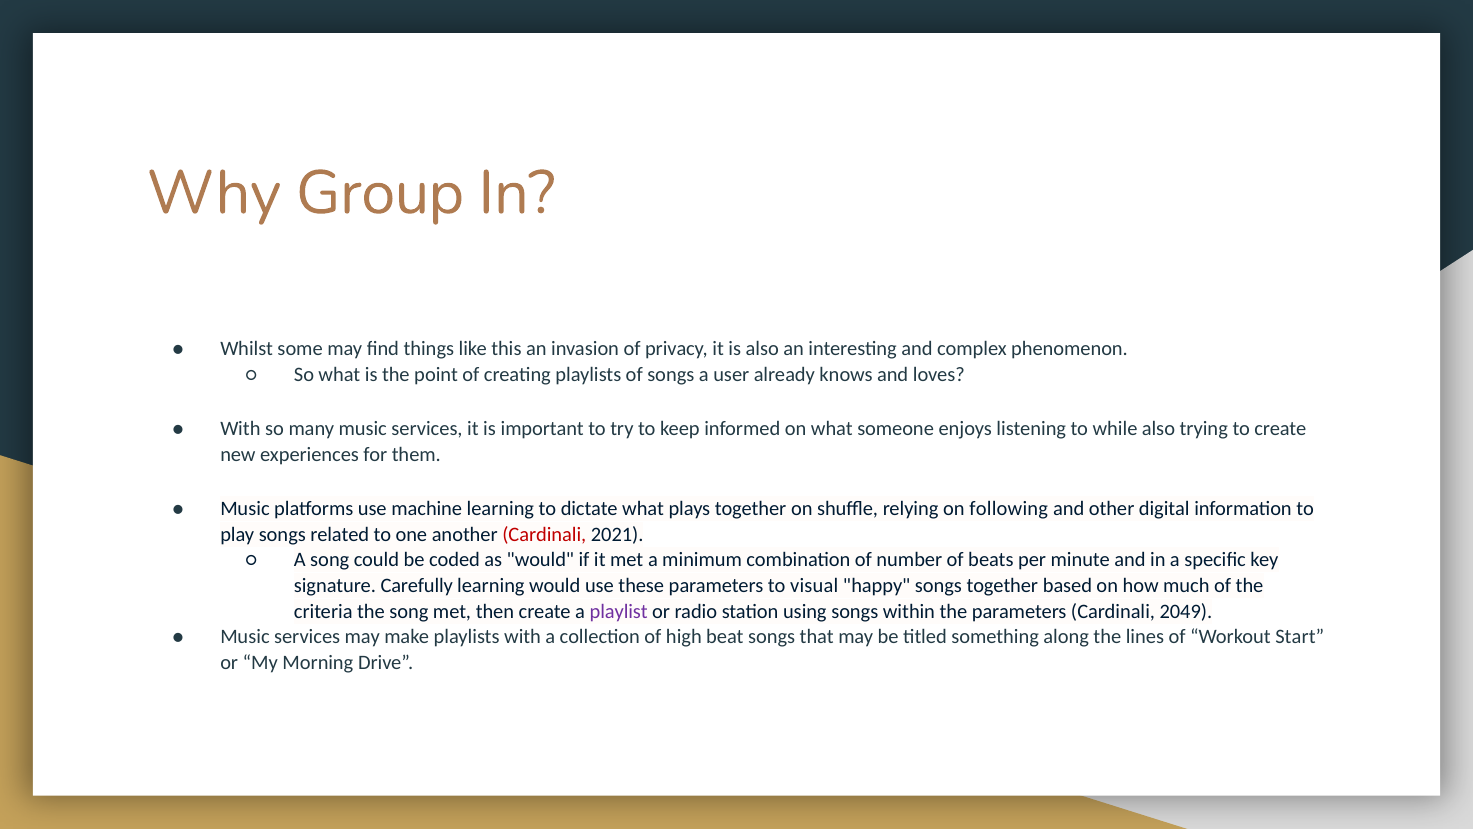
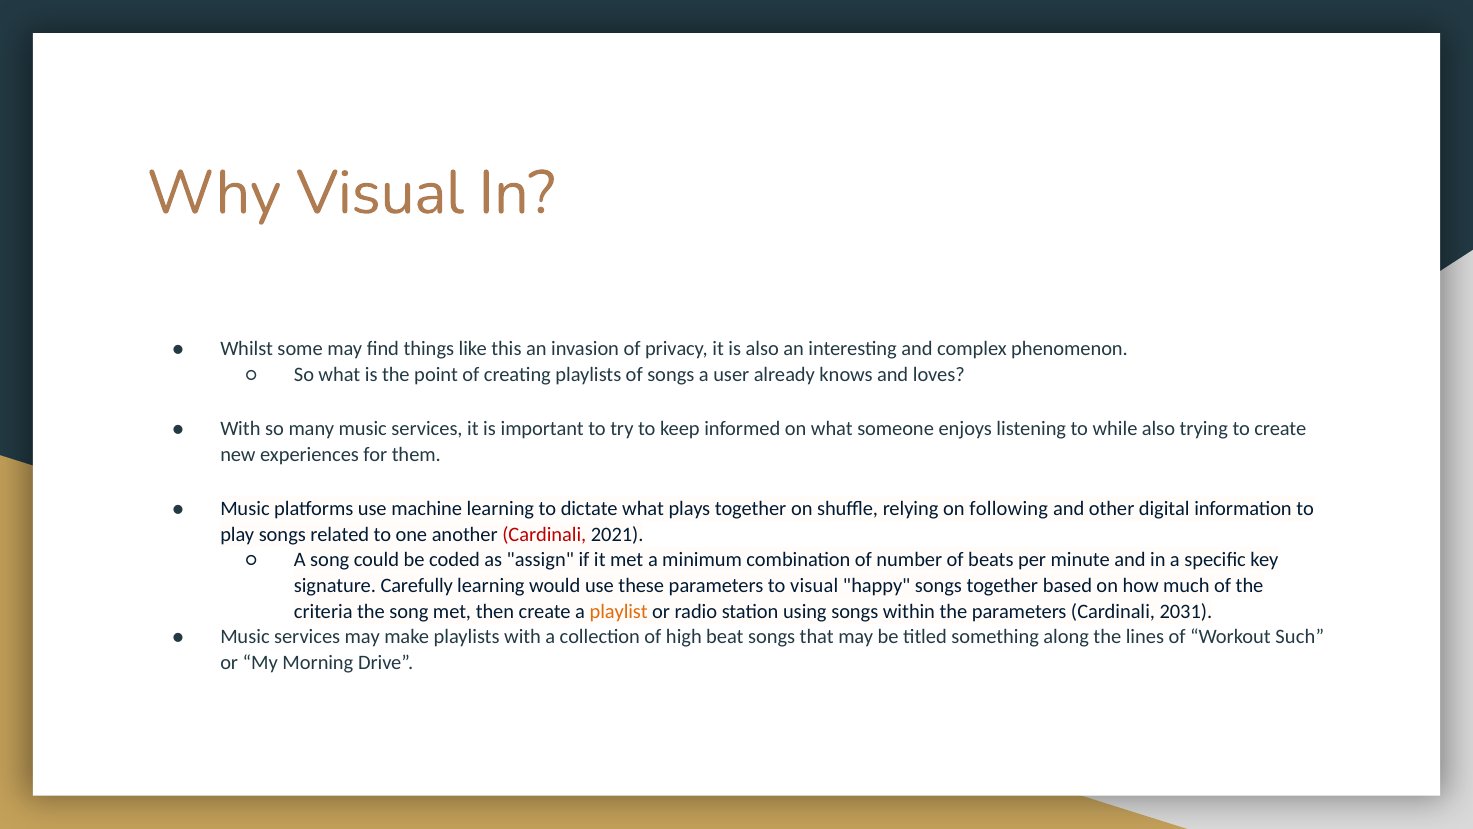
Why Group: Group -> Visual
as would: would -> assign
playlist colour: purple -> orange
2049: 2049 -> 2031
Start: Start -> Such
